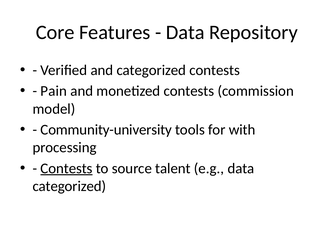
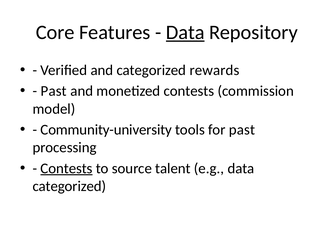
Data at (185, 32) underline: none -> present
categorized contests: contests -> rewards
Pain at (54, 91): Pain -> Past
for with: with -> past
